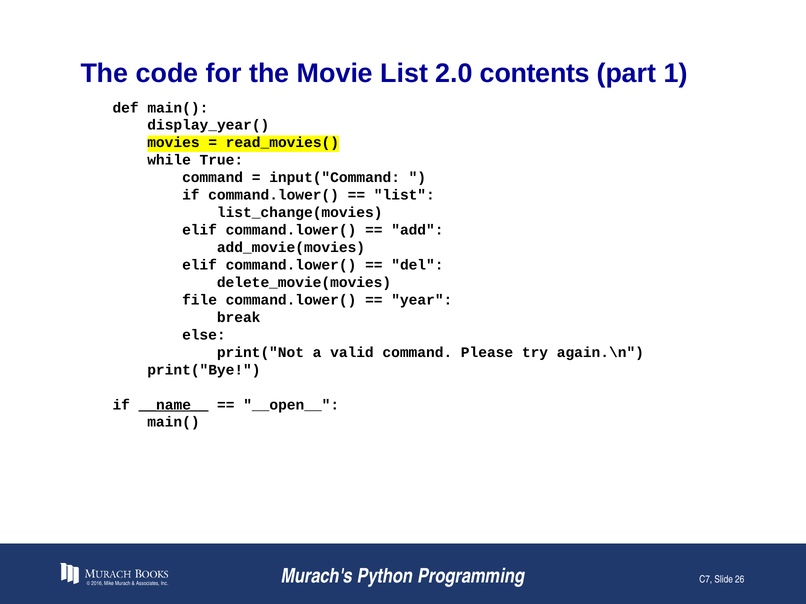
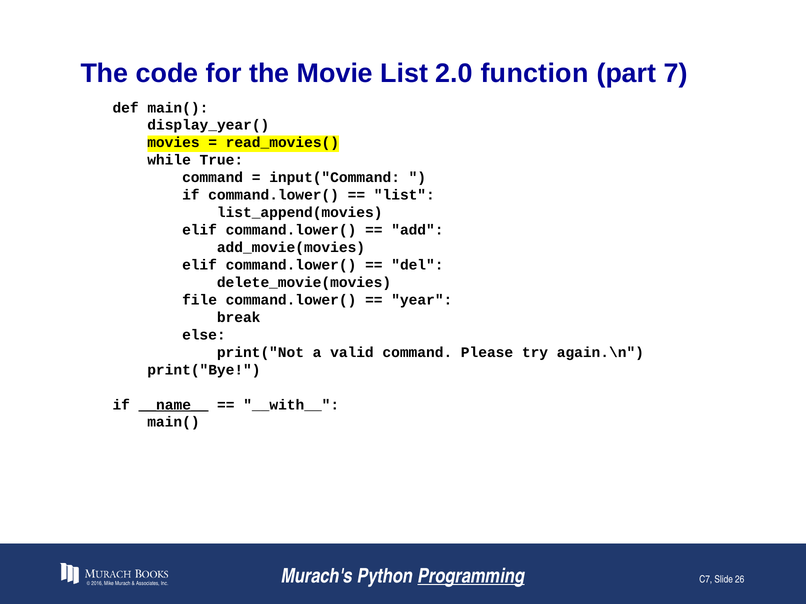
contents: contents -> function
1: 1 -> 7
list_change(movies: list_change(movies -> list_append(movies
__open__: __open__ -> __with__
Programming underline: none -> present
